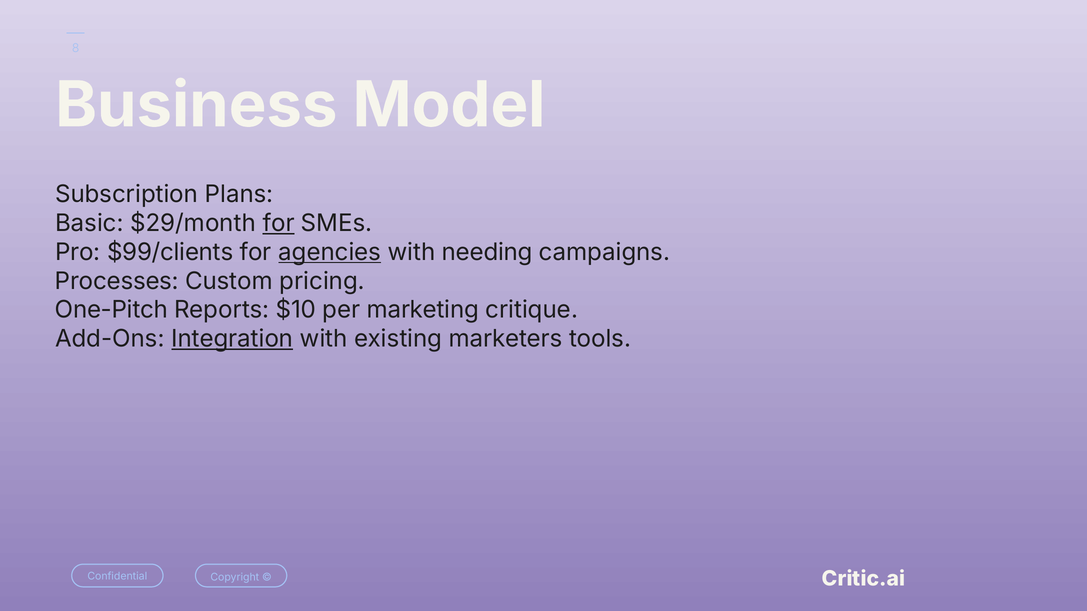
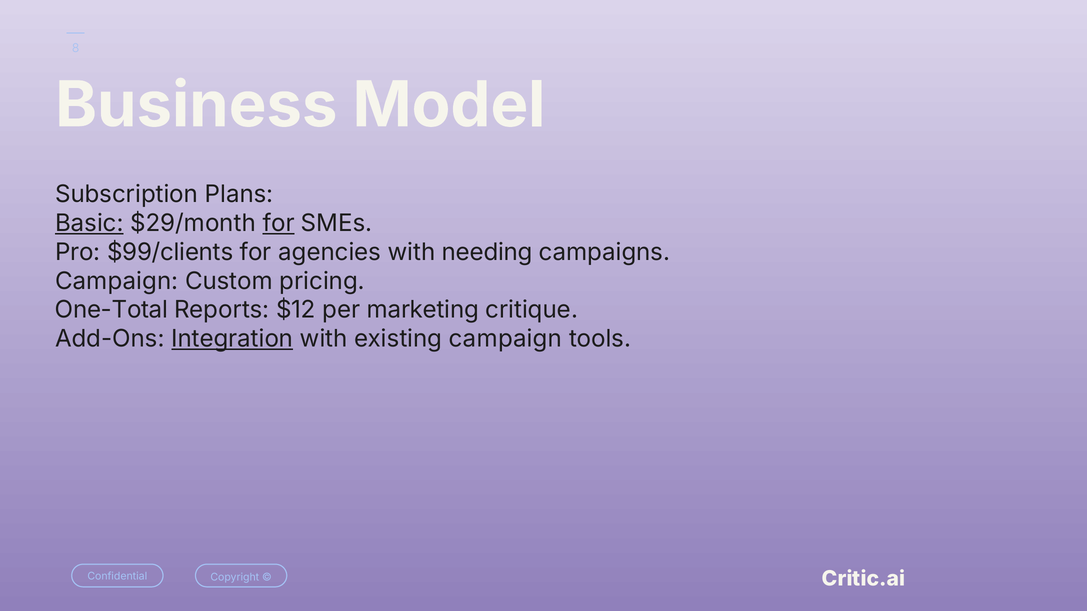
Basic underline: none -> present
agencies underline: present -> none
Processes at (117, 281): Processes -> Campaign
One-Pitch: One-Pitch -> One-Total
$10: $10 -> $12
existing marketers: marketers -> campaign
